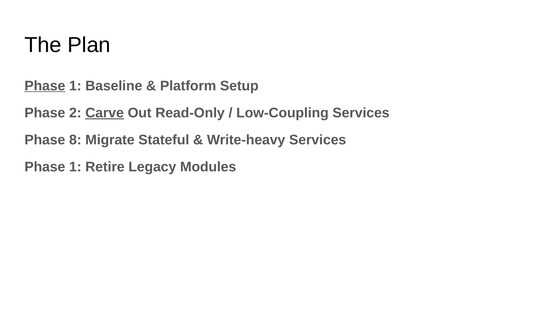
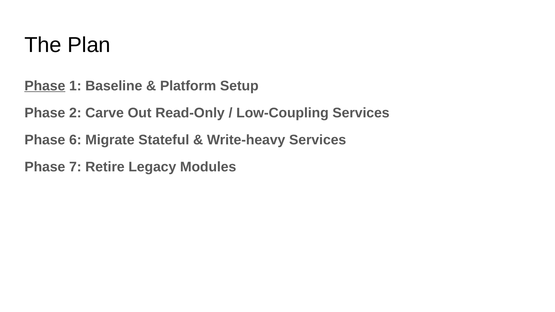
Carve underline: present -> none
8: 8 -> 6
1 at (75, 167): 1 -> 7
